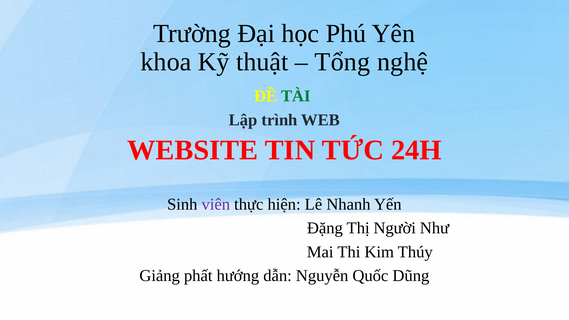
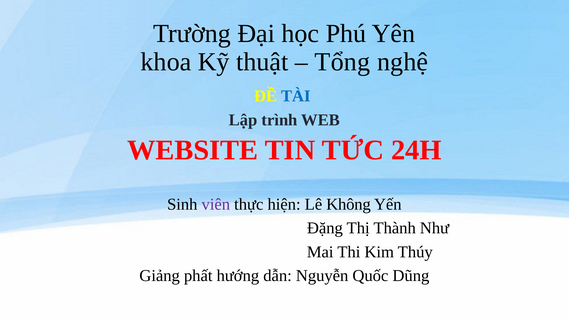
TÀI colour: green -> blue
Nhanh: Nhanh -> Không
Người: Người -> Thành
